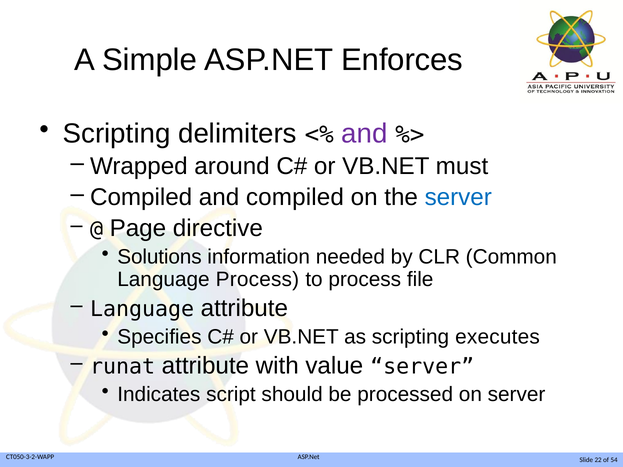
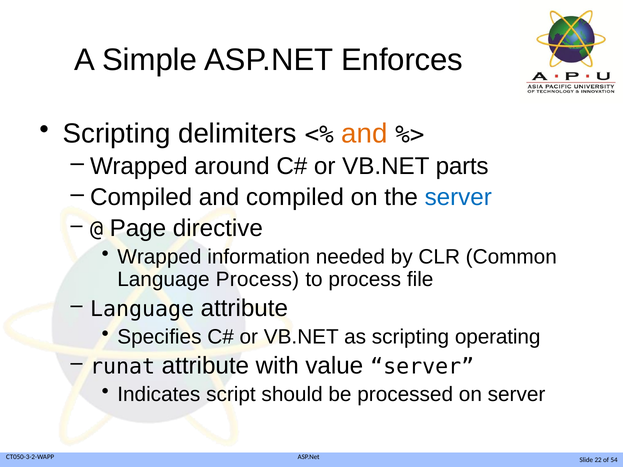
and at (364, 134) colour: purple -> orange
must: must -> parts
Solutions at (159, 257): Solutions -> Wrapped
executes: executes -> operating
